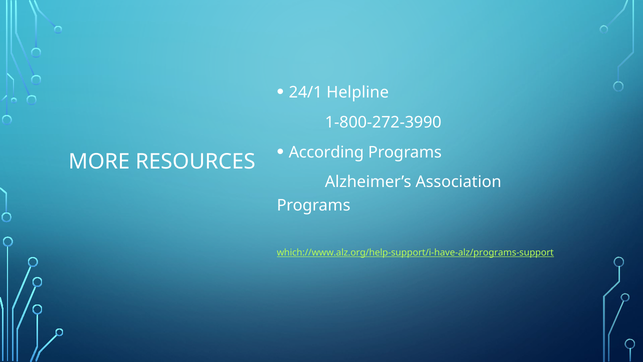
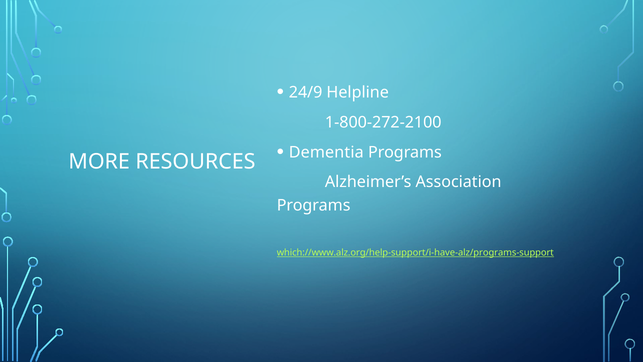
24/1: 24/1 -> 24/9
1-800-272-3990: 1-800-272-3990 -> 1-800-272-2100
According: According -> Dementia
